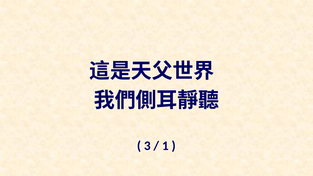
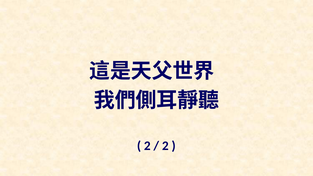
3 at (147, 146): 3 -> 2
1 at (165, 146): 1 -> 2
